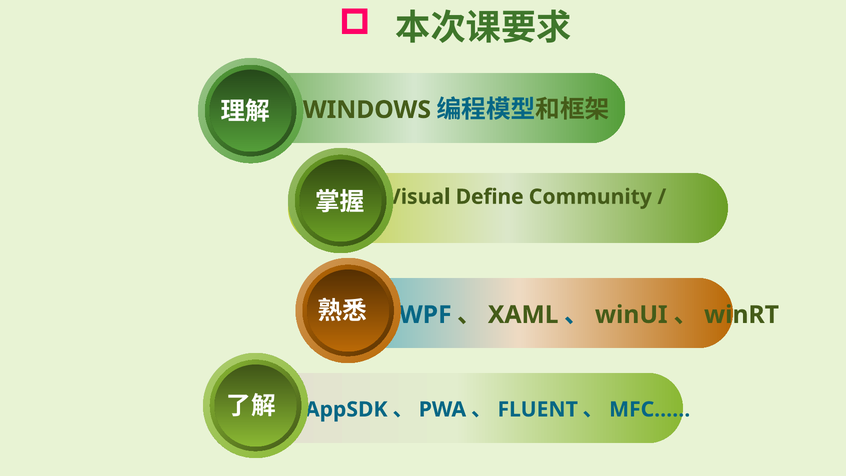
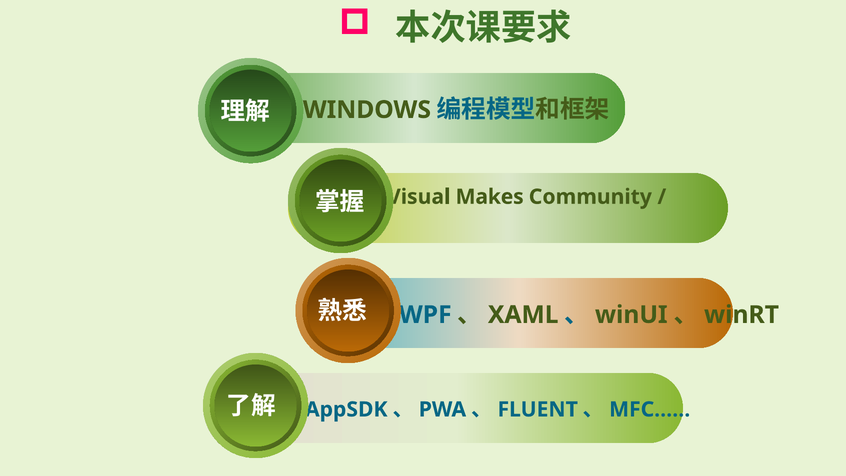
Define: Define -> Makes
